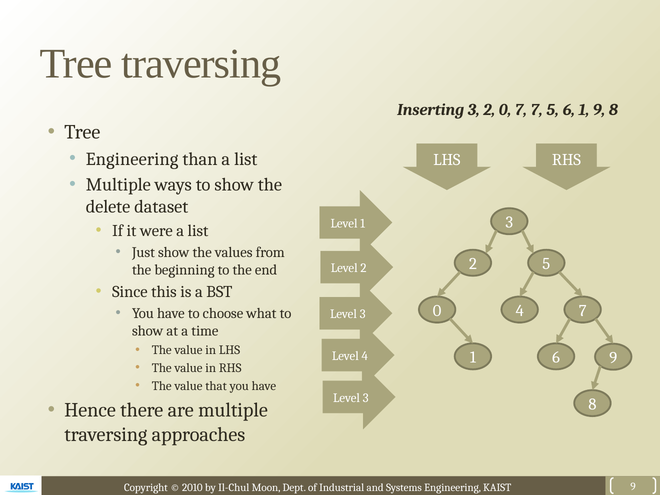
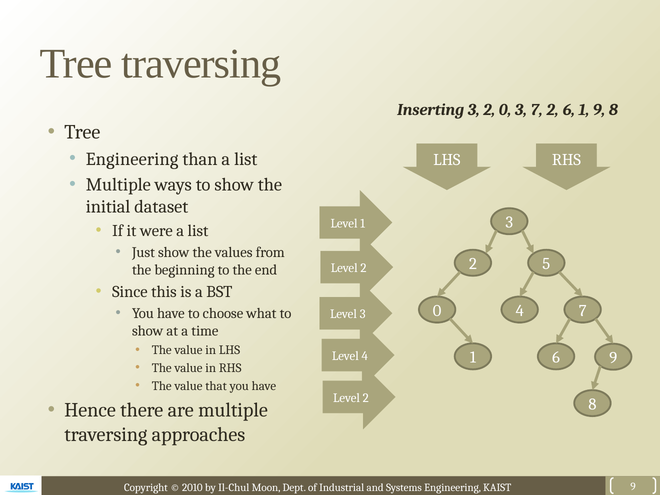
0 7: 7 -> 3
7 5: 5 -> 2
delete: delete -> initial
3 at (366, 398): 3 -> 2
